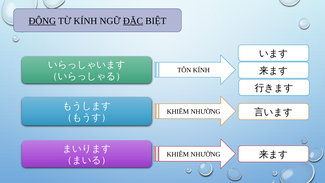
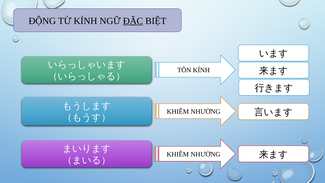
ĐỘNG underline: present -> none
